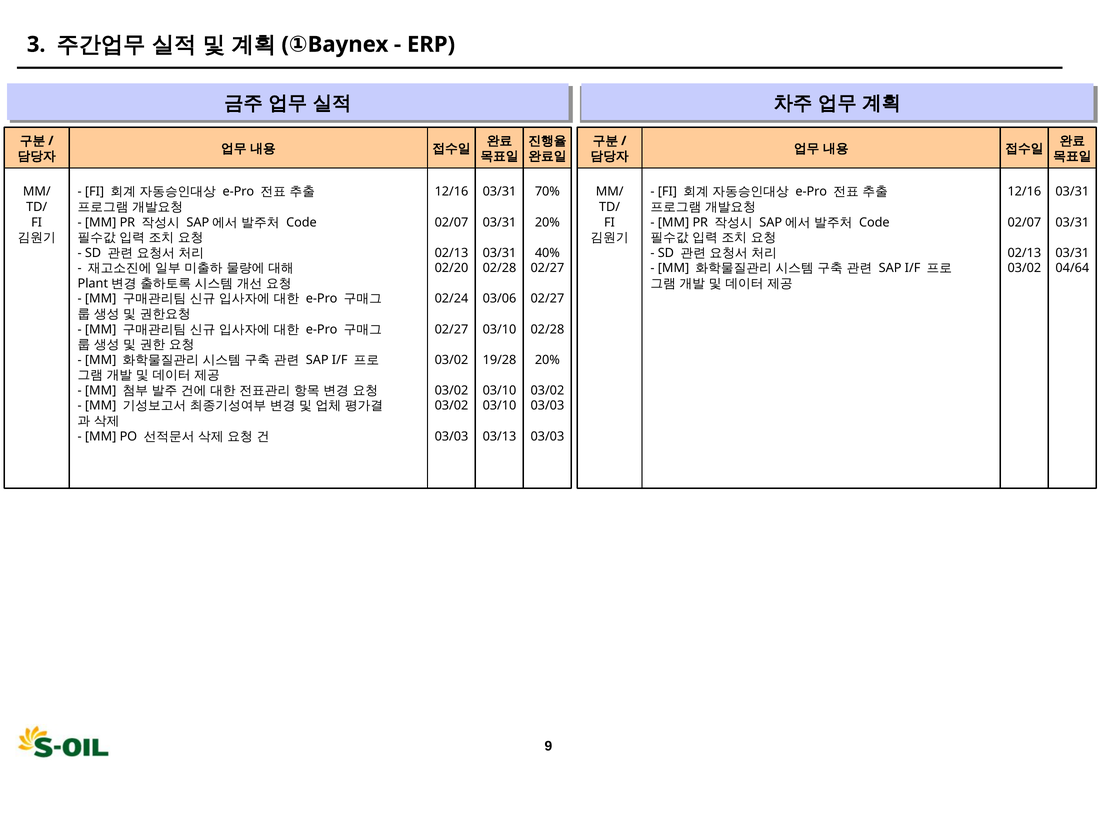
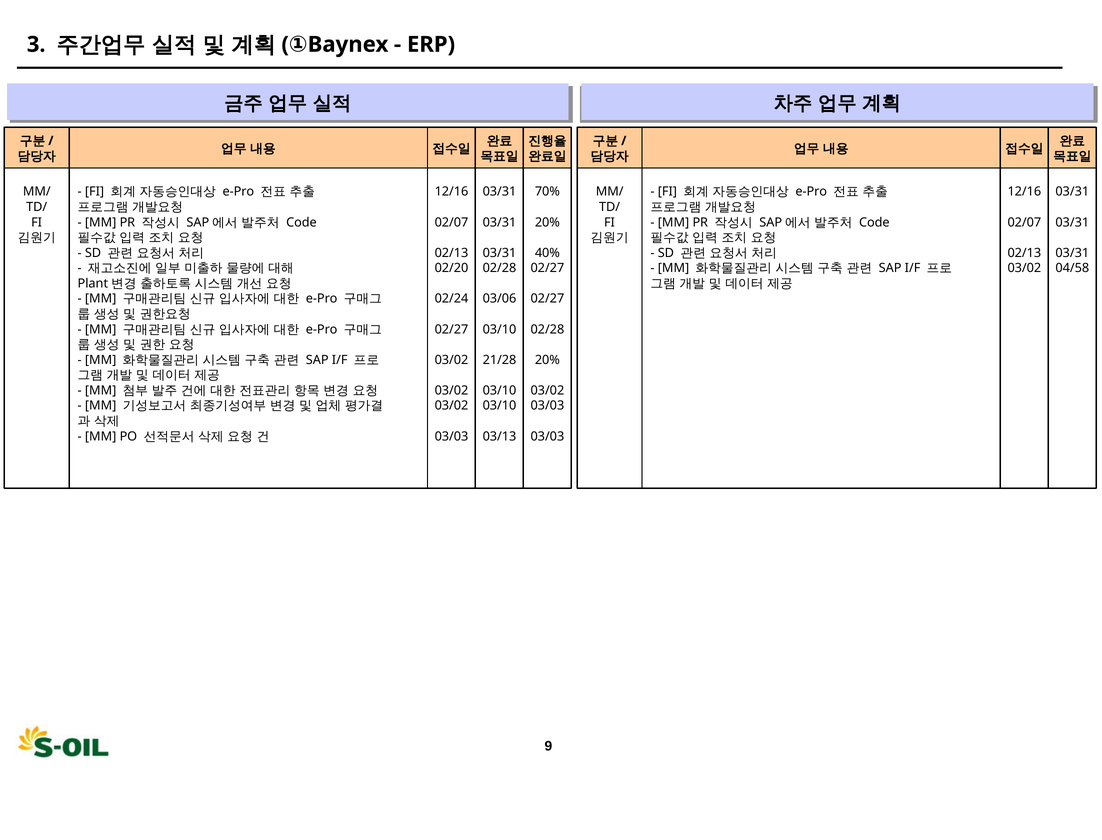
04/64: 04/64 -> 04/58
19/28: 19/28 -> 21/28
